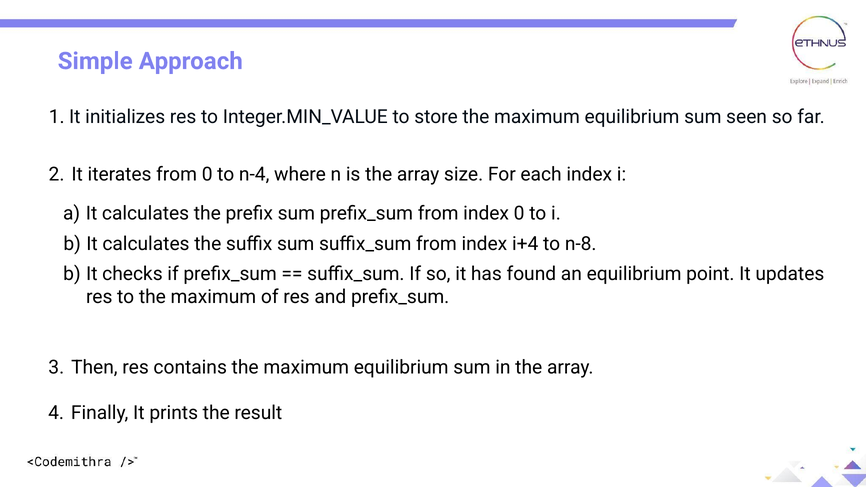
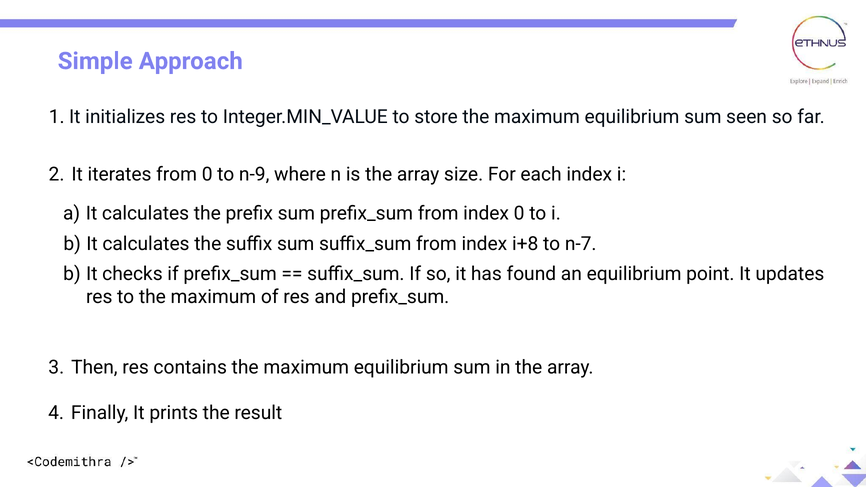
n-4: n-4 -> n-9
i+4: i+4 -> i+8
n-8: n-8 -> n-7
